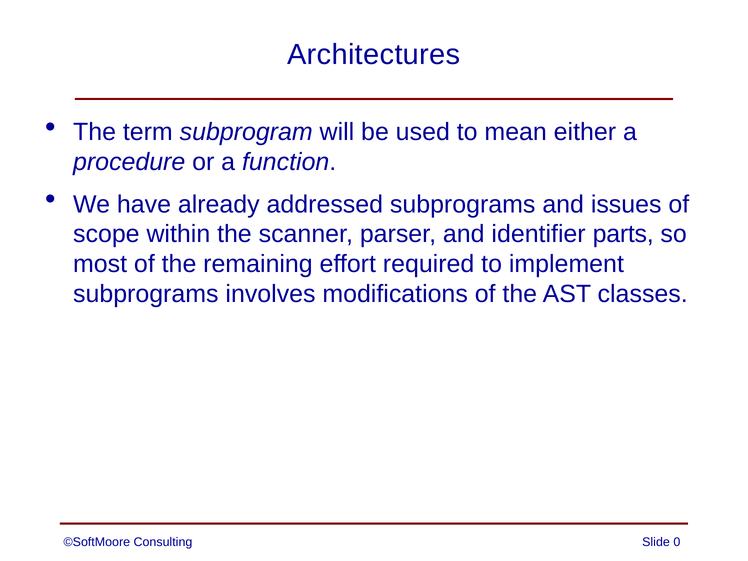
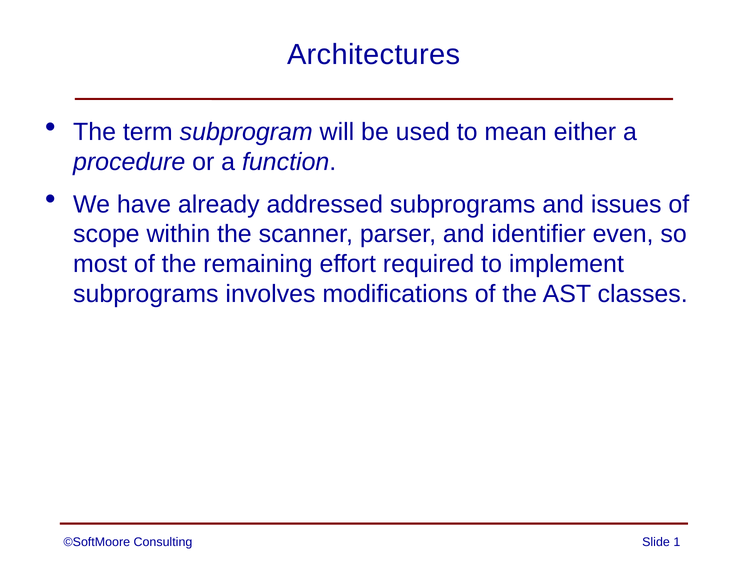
parts: parts -> even
0: 0 -> 1
